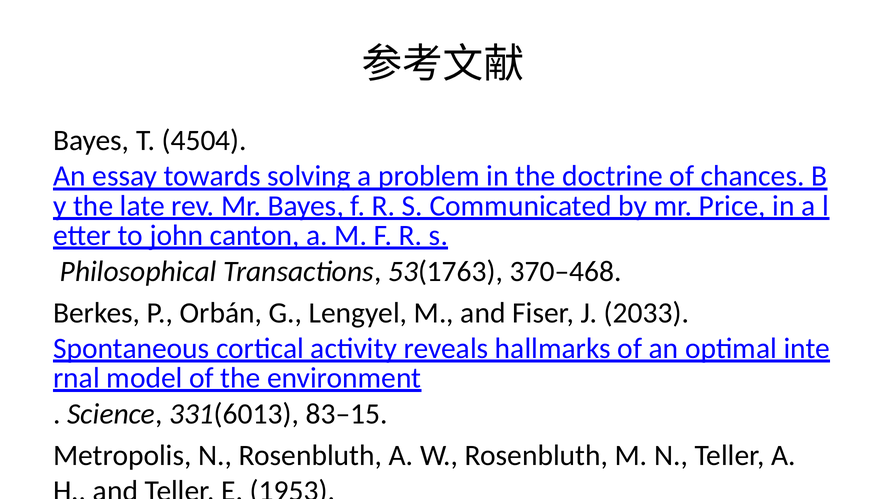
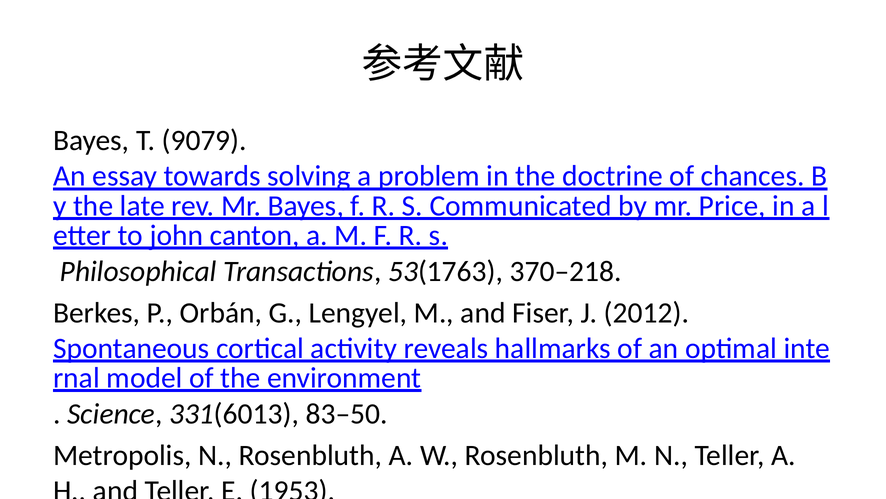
4504: 4504 -> 9079
370–468: 370–468 -> 370–218
2033: 2033 -> 2012
83–15: 83–15 -> 83–50
